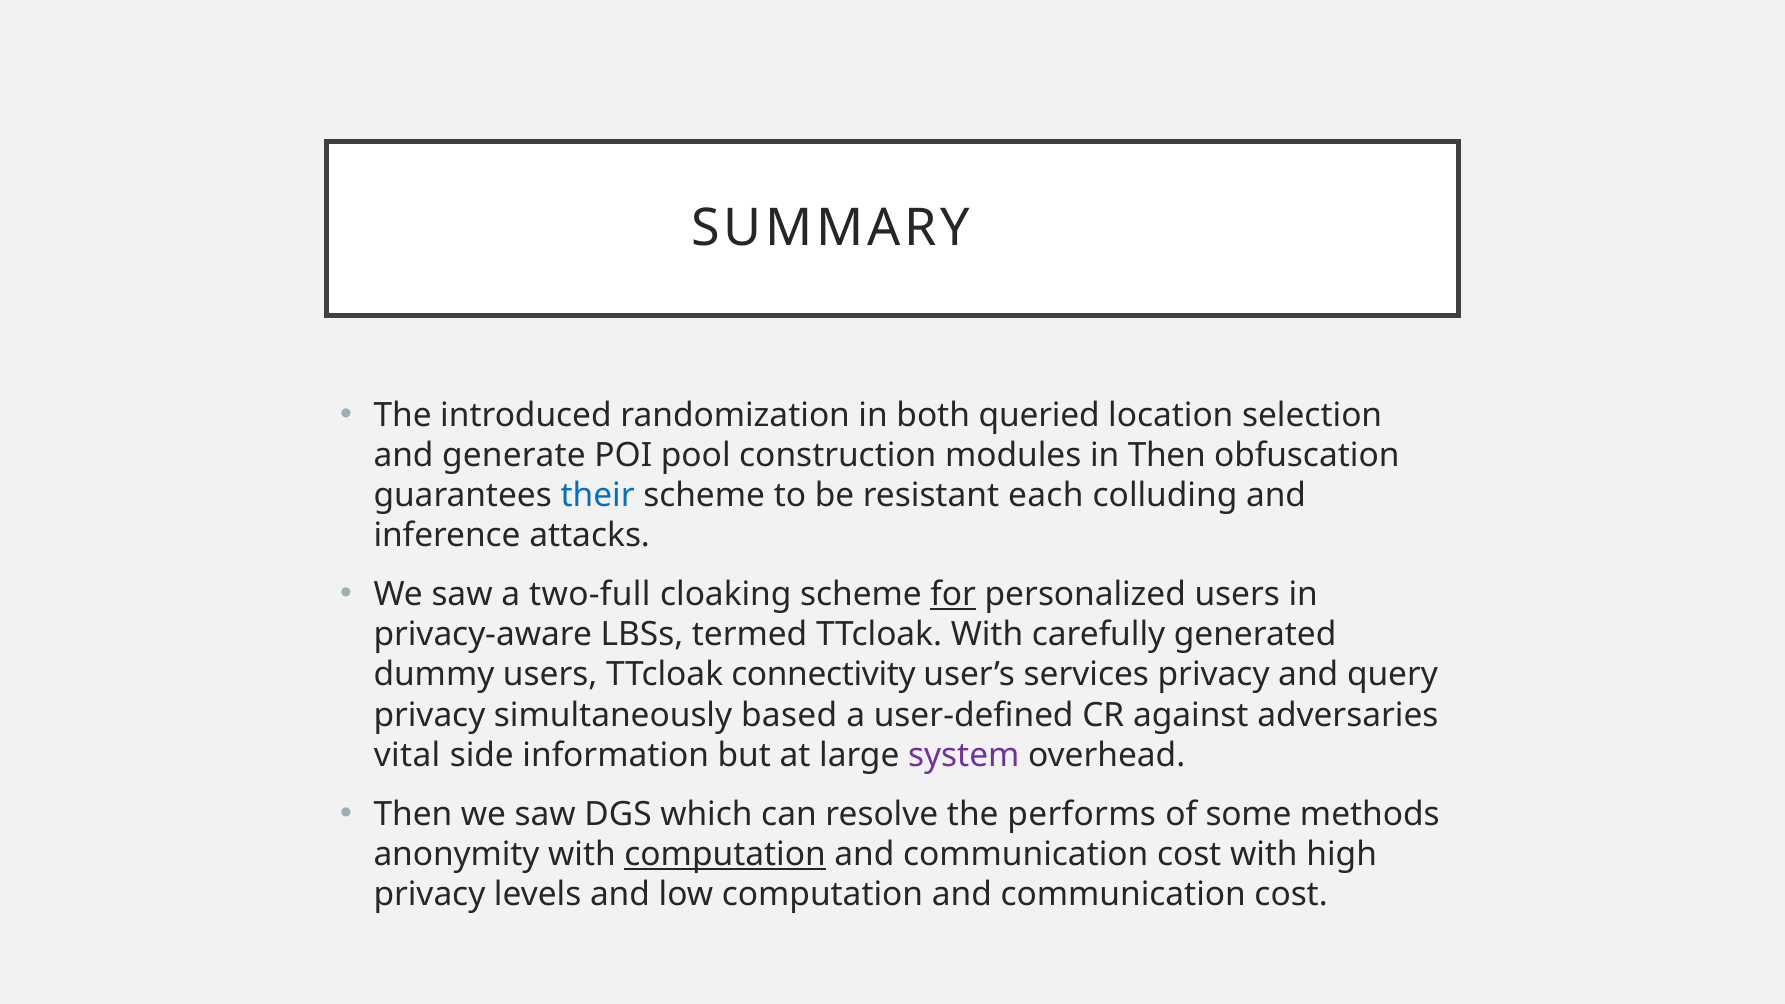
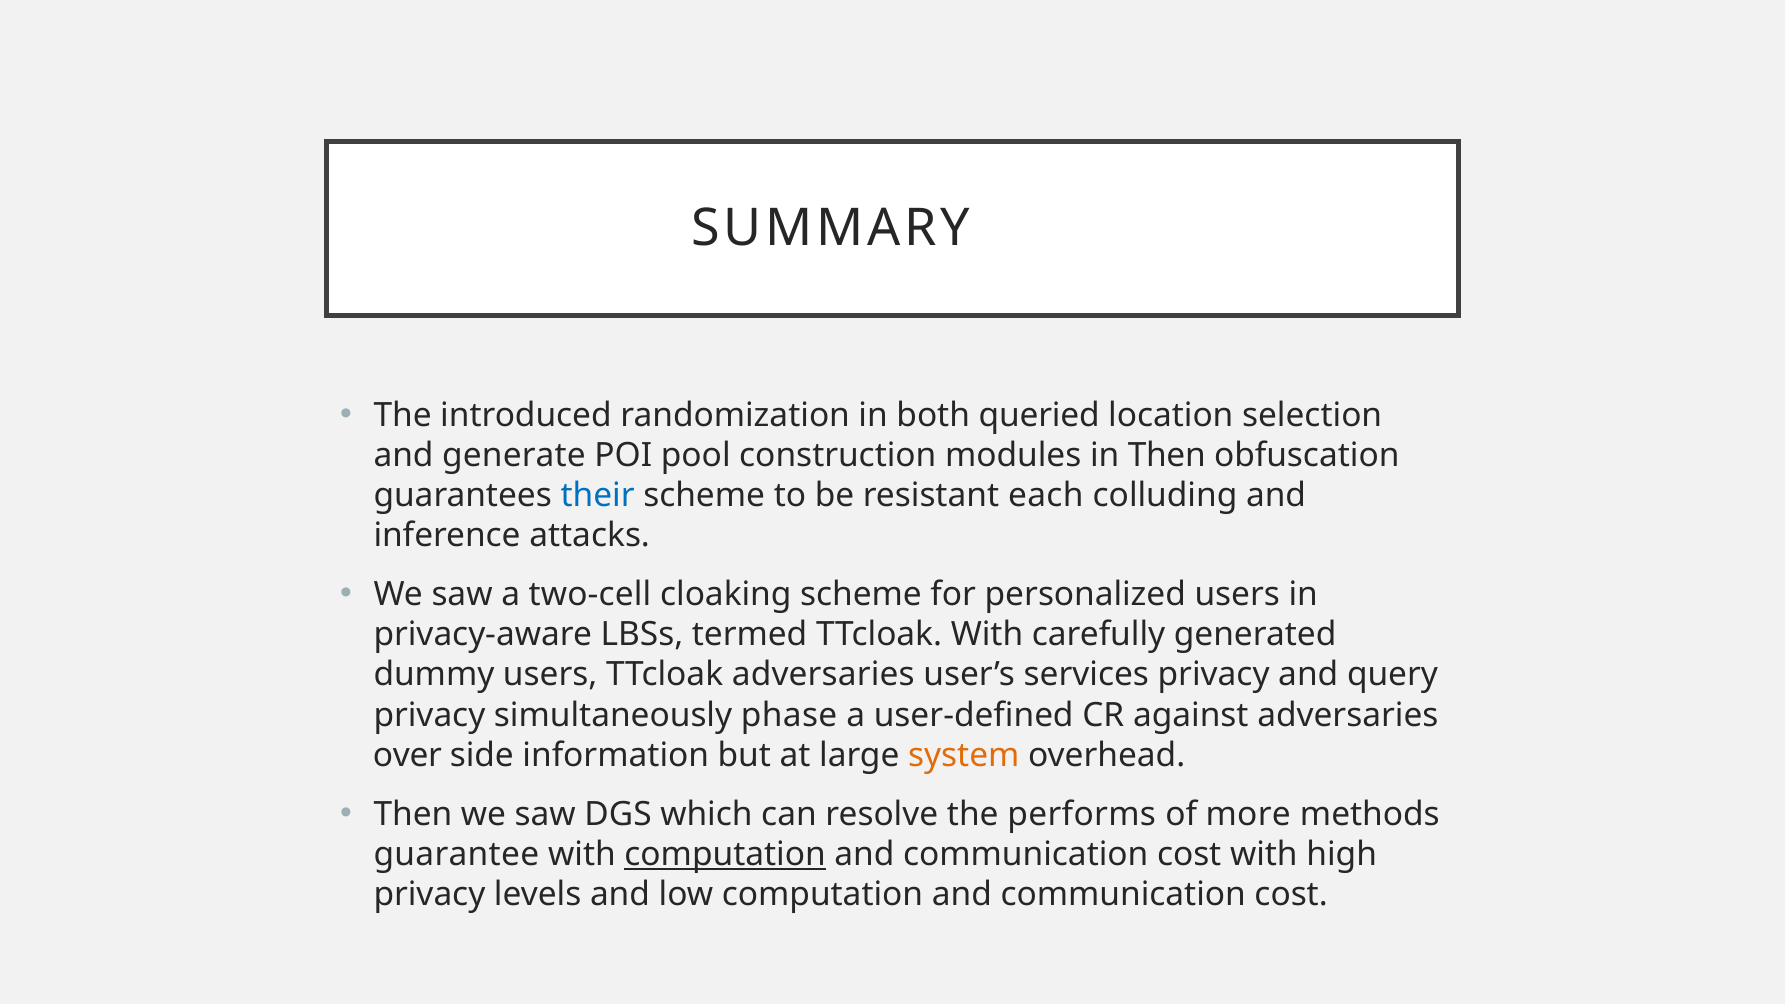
two-full: two-full -> two-cell
for underline: present -> none
TTcloak connectivity: connectivity -> adversaries
based: based -> phase
vital: vital -> over
system colour: purple -> orange
some: some -> more
anonymity: anonymity -> guarantee
